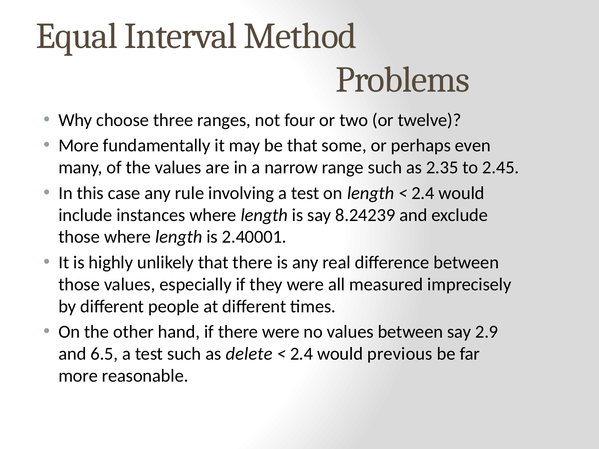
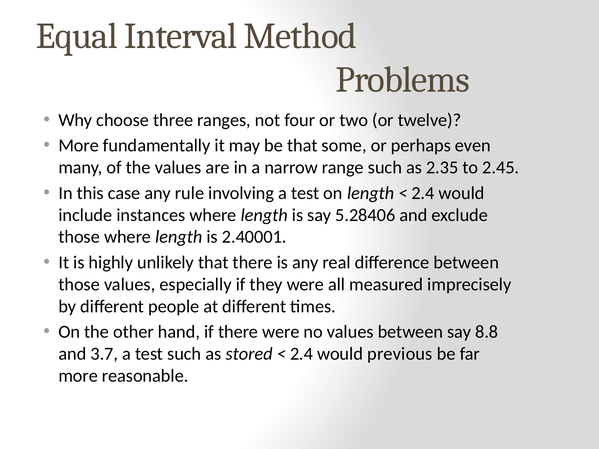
8.24239: 8.24239 -> 5.28406
2.9: 2.9 -> 8.8
6.5: 6.5 -> 3.7
delete: delete -> stored
